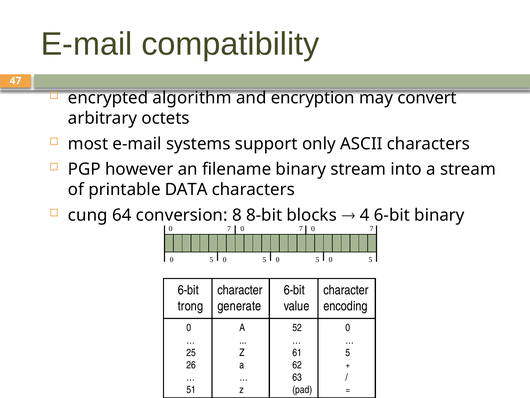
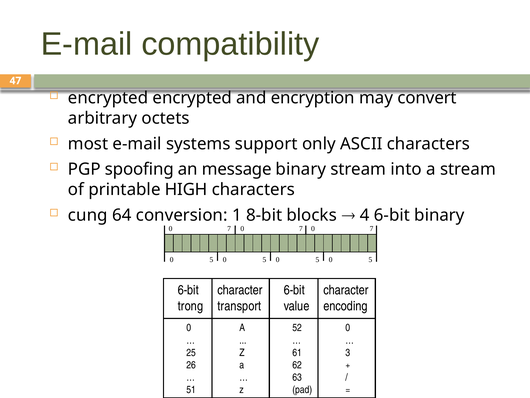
encrypted algorithm: algorithm -> encrypted
however: however -> spoofing
filename: filename -> message
DATA: DATA -> HIGH
8: 8 -> 1
generate: generate -> transport
61 5: 5 -> 3
